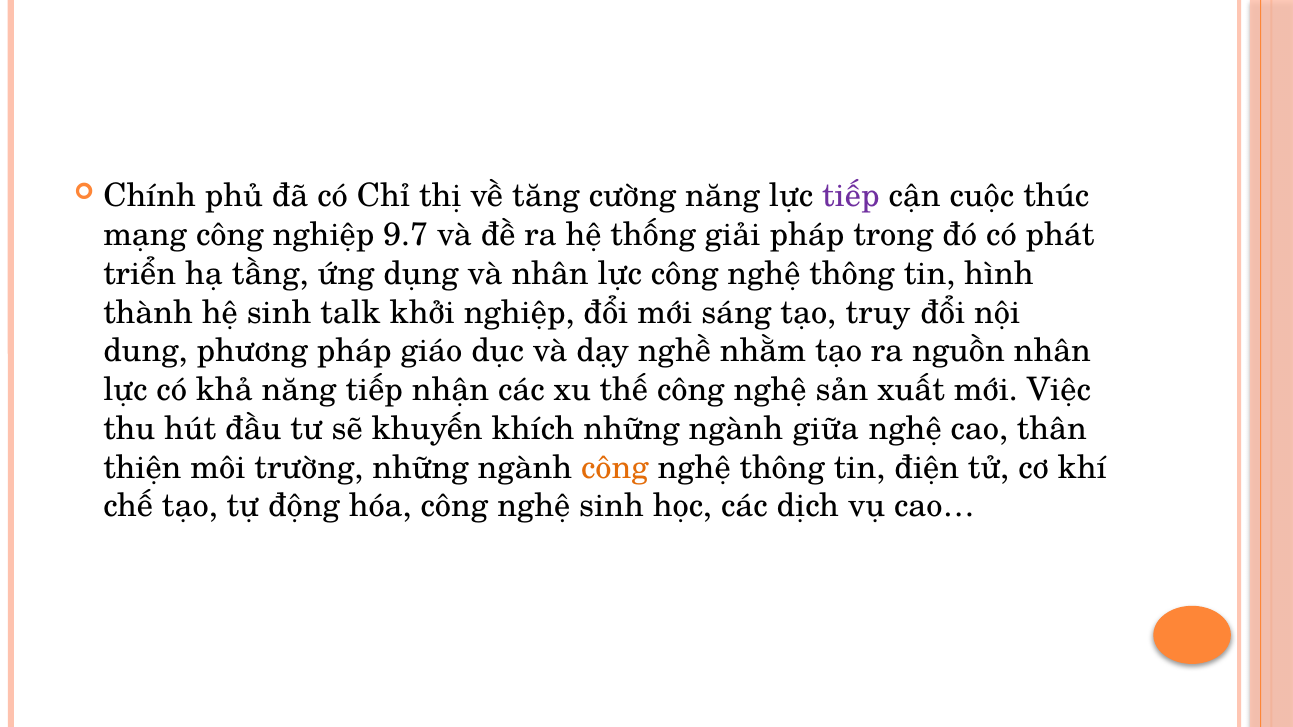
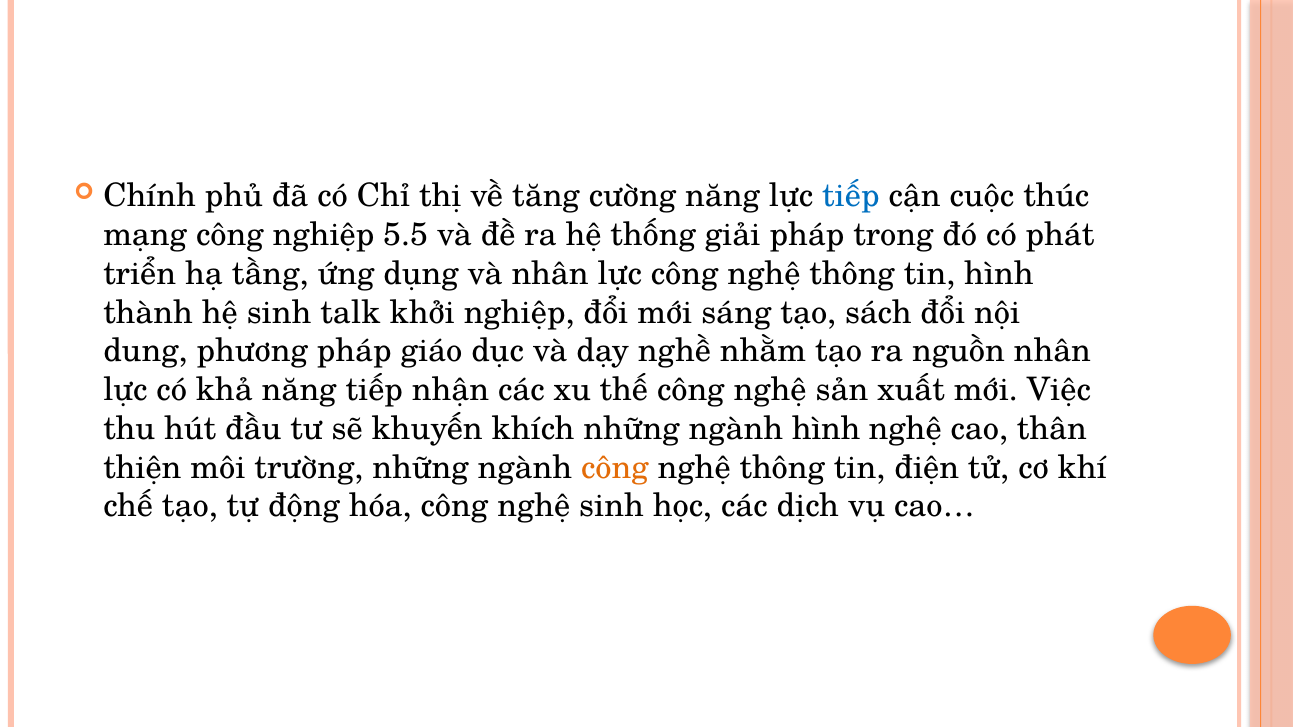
tiếp at (851, 196) colour: purple -> blue
9.7: 9.7 -> 5.5
truy: truy -> sách
ngành giữa: giữa -> hình
